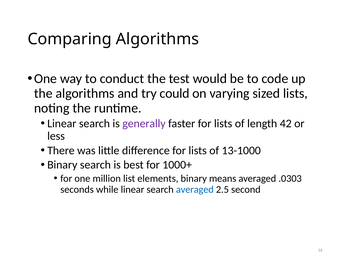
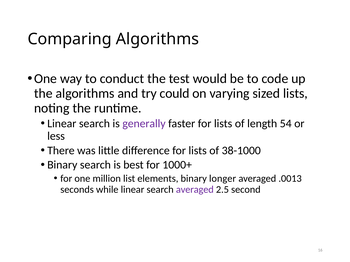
42: 42 -> 54
13-1000: 13-1000 -> 38-1000
means: means -> longer
.0303: .0303 -> .0013
averaged at (195, 190) colour: blue -> purple
